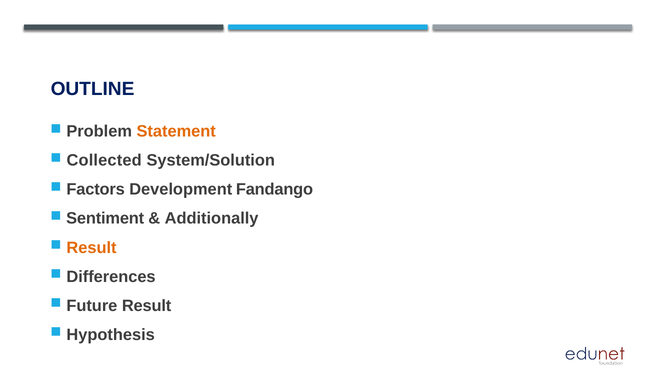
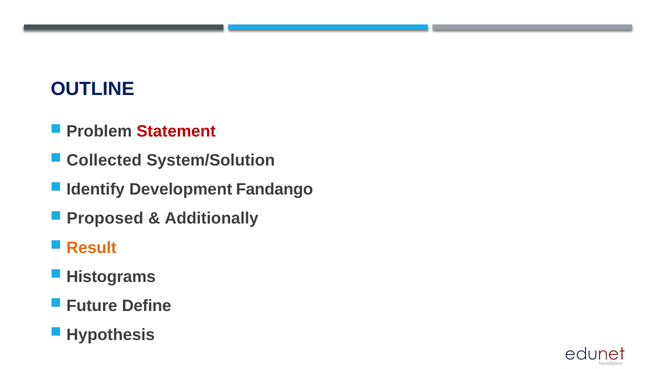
Statement colour: orange -> red
Factors: Factors -> Identify
Sentiment: Sentiment -> Proposed
Differences: Differences -> Histograms
Future Result: Result -> Define
